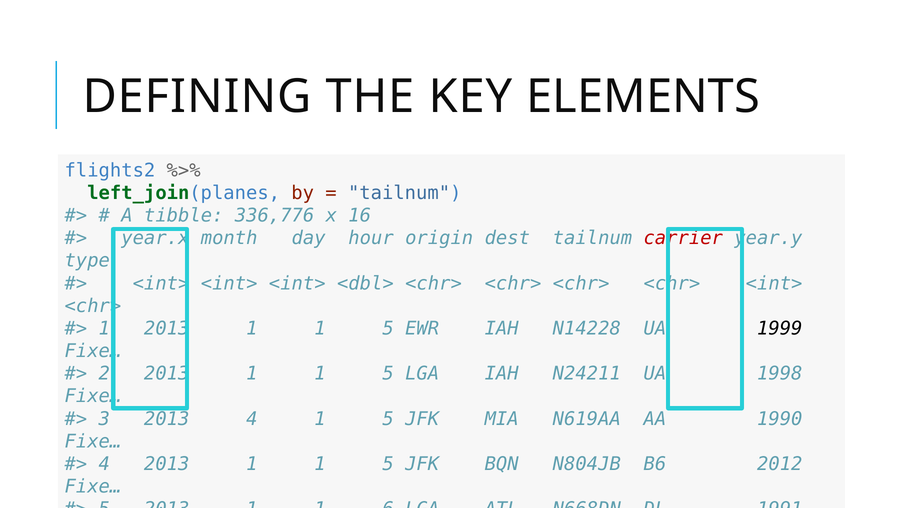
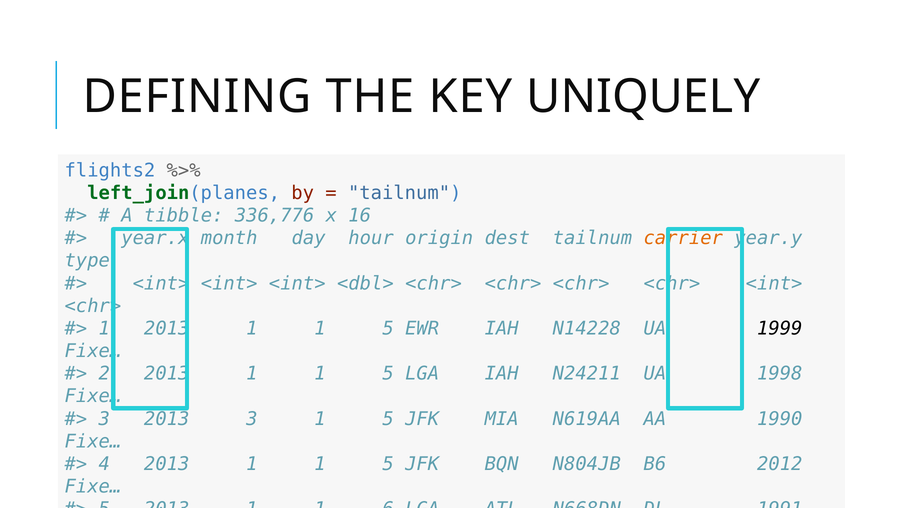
ELEMENTS: ELEMENTS -> UNIQUELY
carrier colour: red -> orange
2013 4: 4 -> 3
